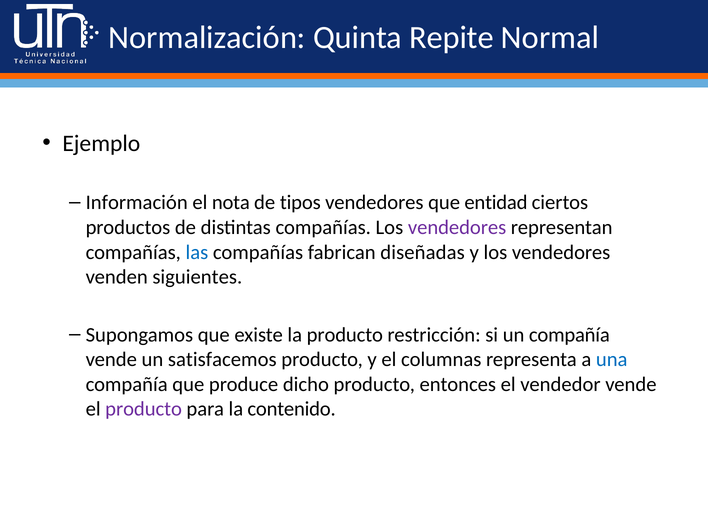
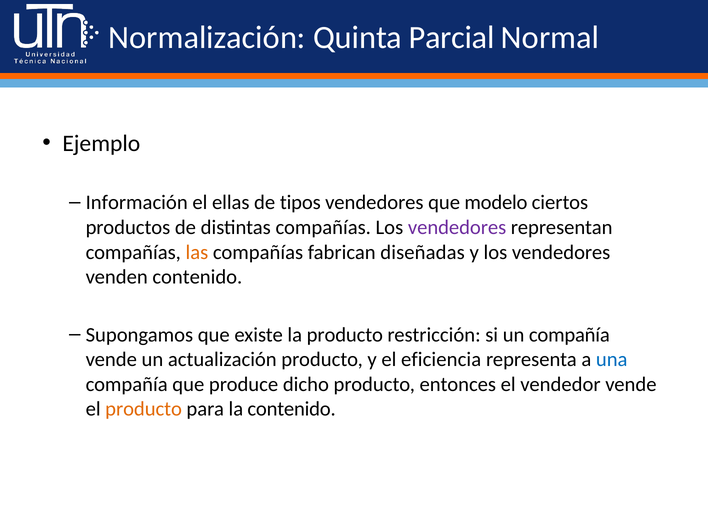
Repite: Repite -> Parcial
nota: nota -> ellas
entidad: entidad -> modelo
las colour: blue -> orange
venden siguientes: siguientes -> contenido
satisfacemos: satisfacemos -> actualización
columnas: columnas -> eficiencia
producto at (144, 409) colour: purple -> orange
